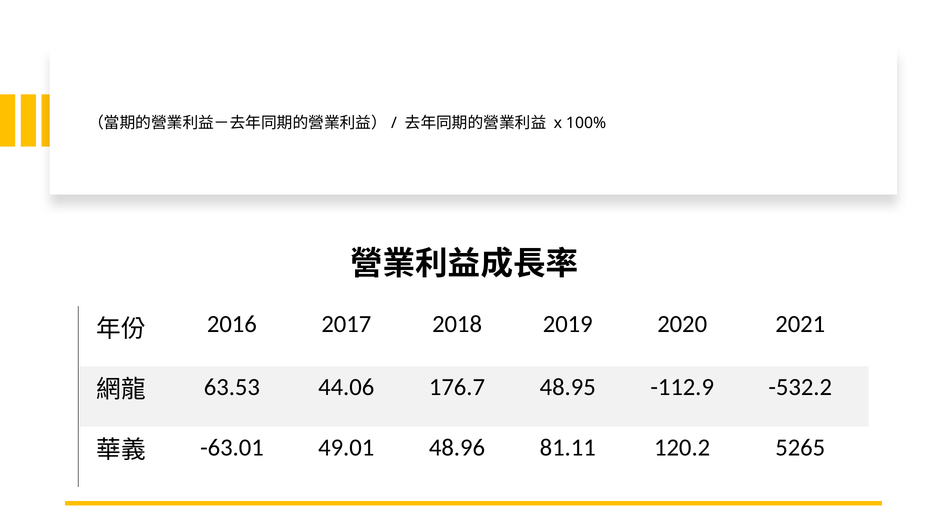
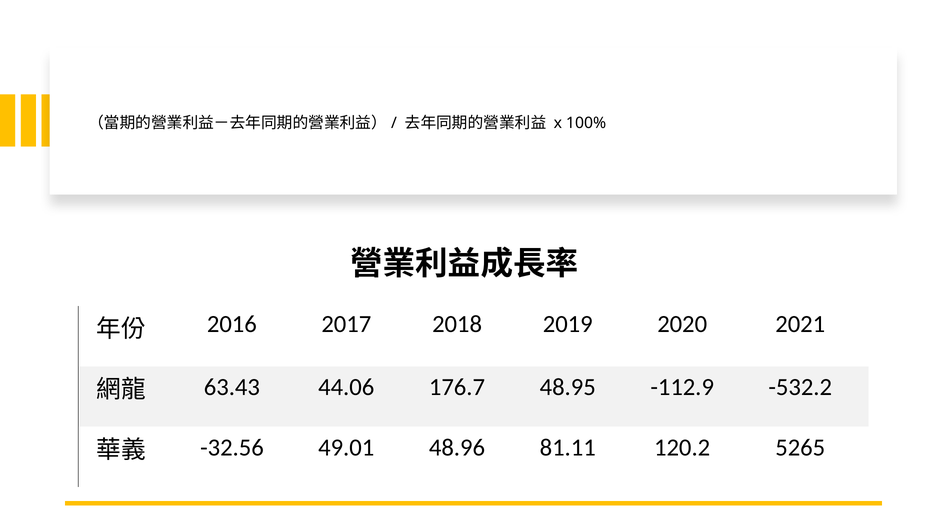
63.53: 63.53 -> 63.43
-63.01: -63.01 -> -32.56
